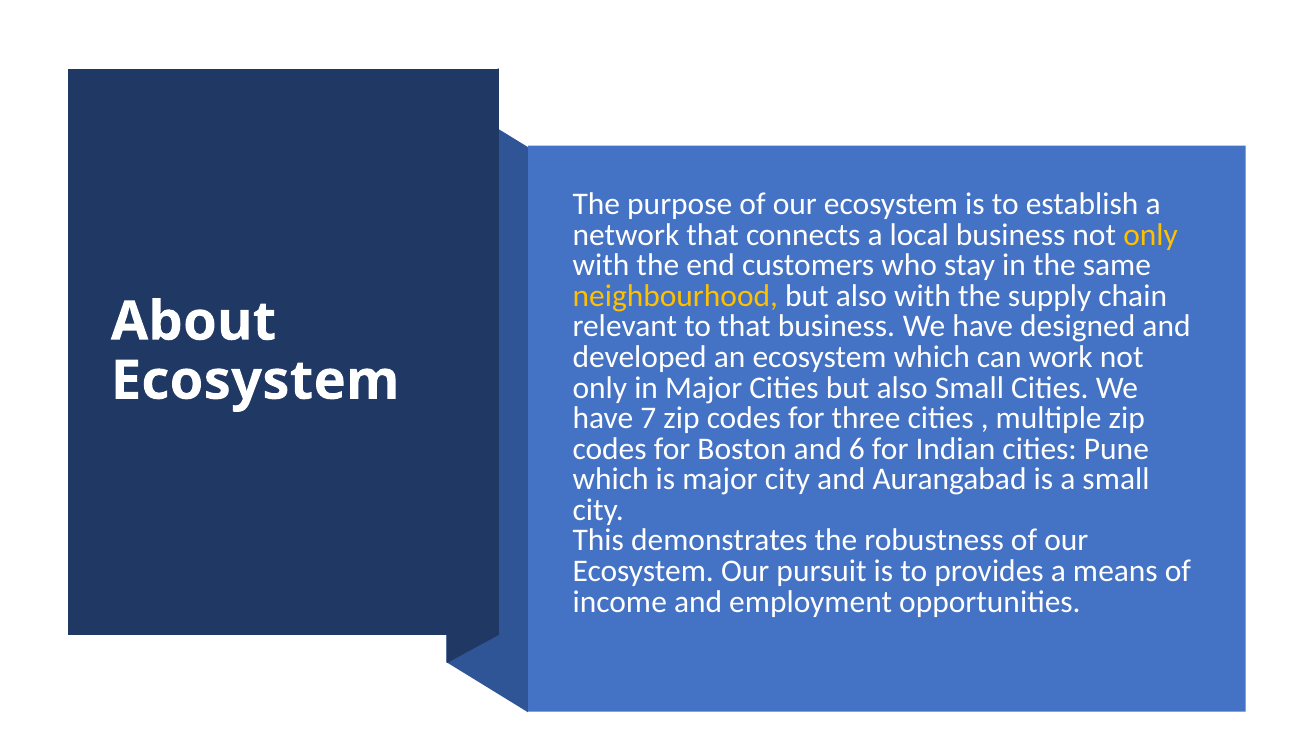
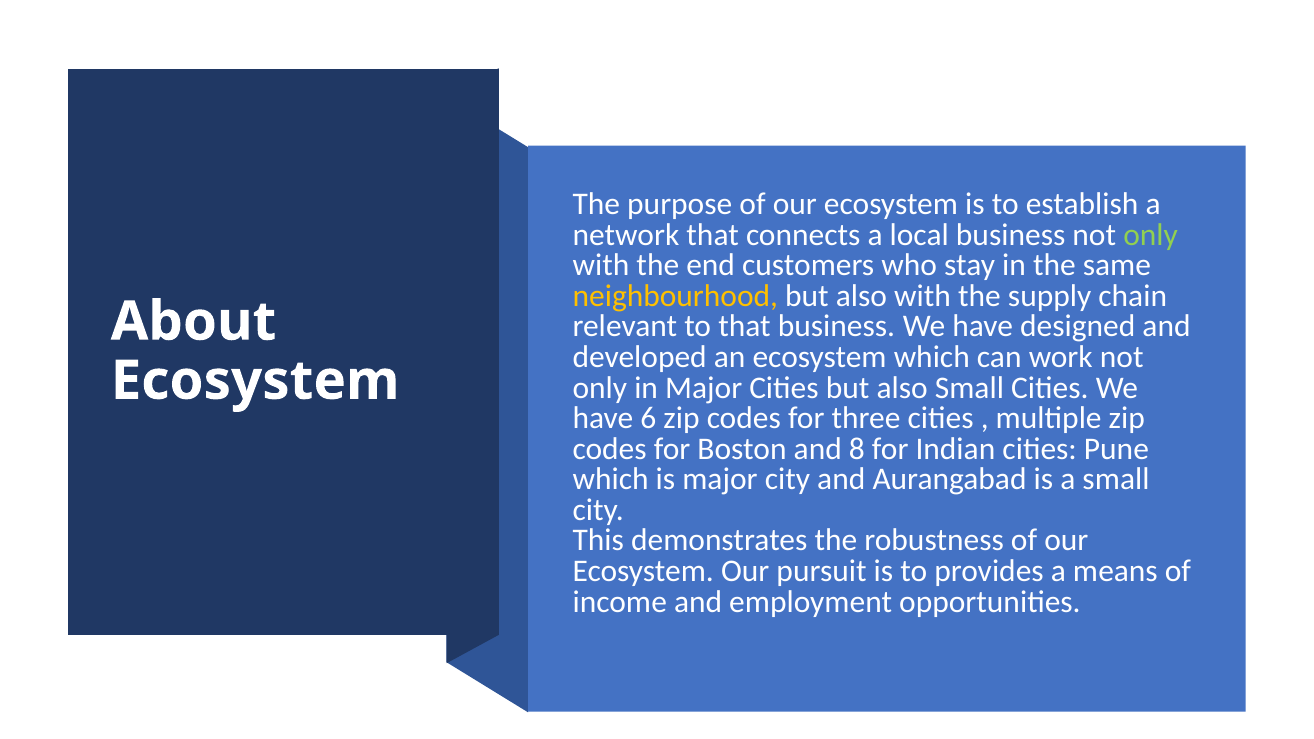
only at (1151, 235) colour: yellow -> light green
7: 7 -> 6
6: 6 -> 8
